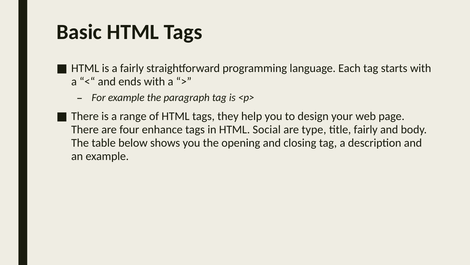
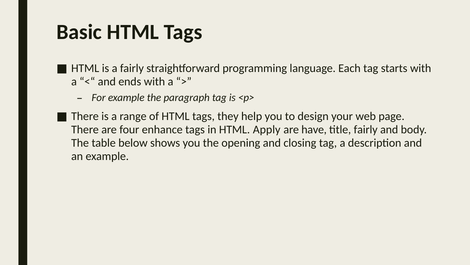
Social: Social -> Apply
type: type -> have
